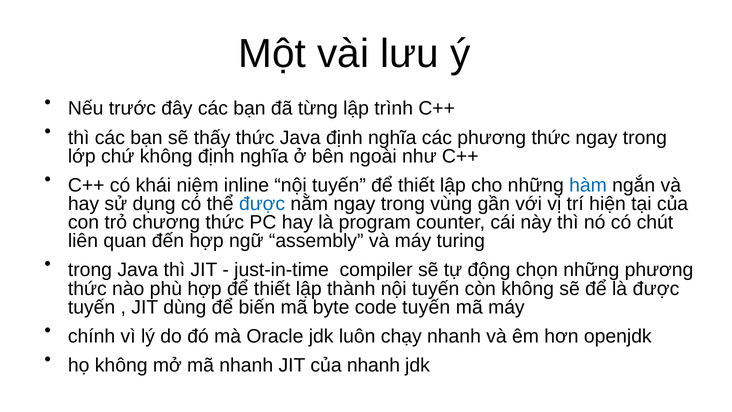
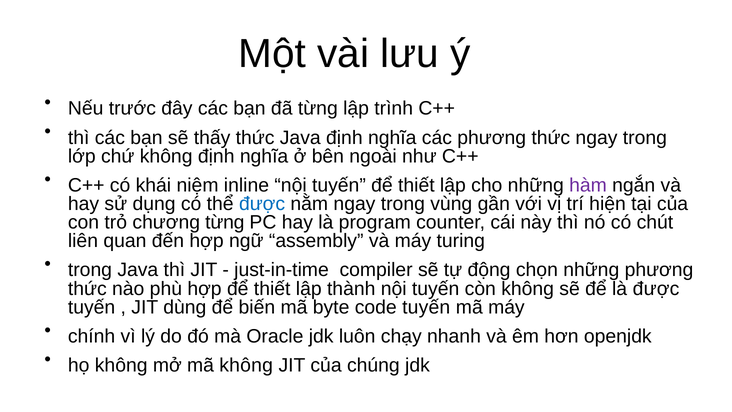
hàm colour: blue -> purple
chương thức: thức -> từng
mã nhanh: nhanh -> không
của nhanh: nhanh -> chúng
